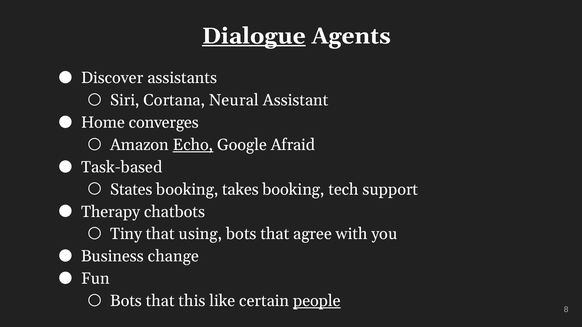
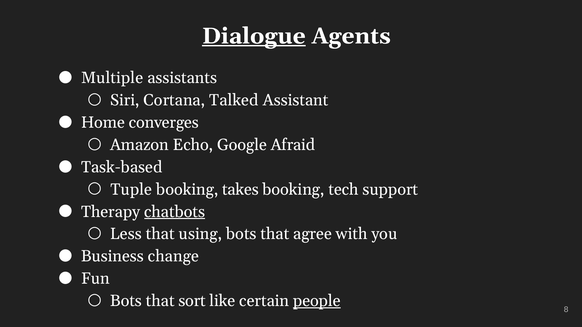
Discover: Discover -> Multiple
Neural: Neural -> Talked
Echo underline: present -> none
States: States -> Tuple
chatbots underline: none -> present
Tiny: Tiny -> Less
this: this -> sort
